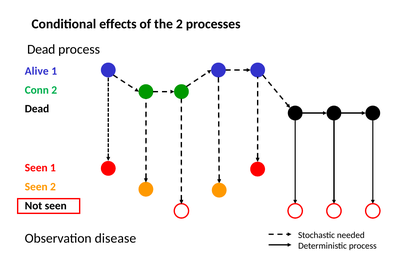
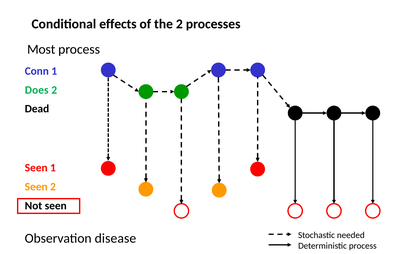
Dead at (41, 49): Dead -> Most
Alive: Alive -> Conn
Conn: Conn -> Does
